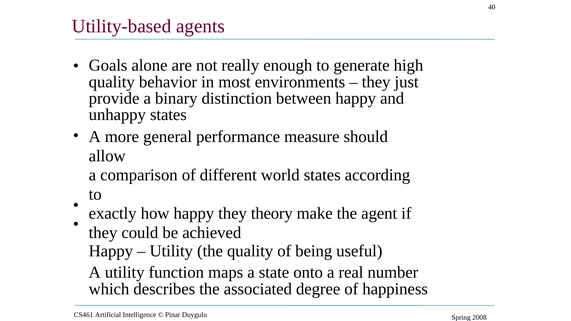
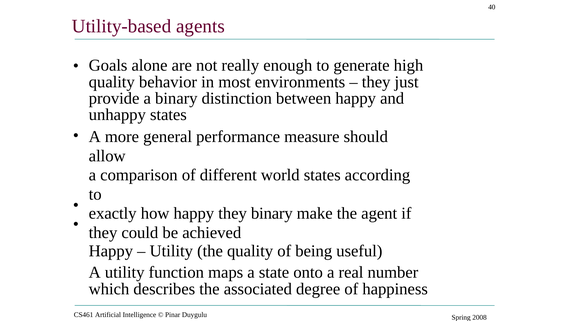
they theory: theory -> binary
